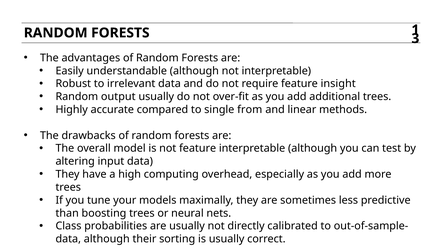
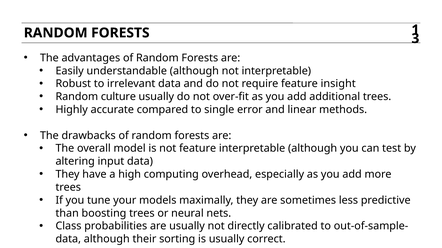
output: output -> culture
from: from -> error
